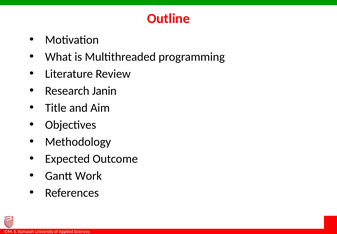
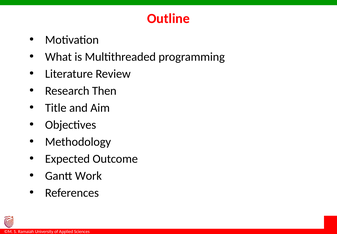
Janin: Janin -> Then
